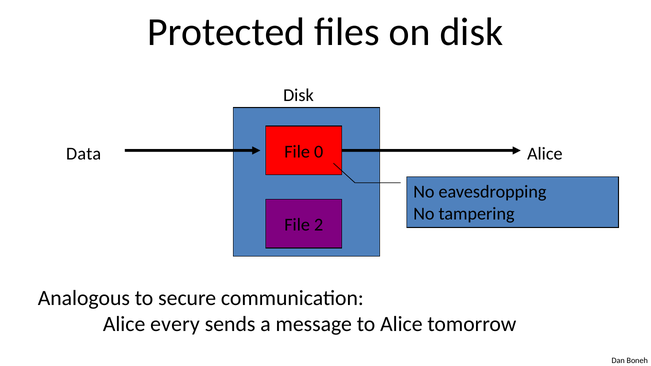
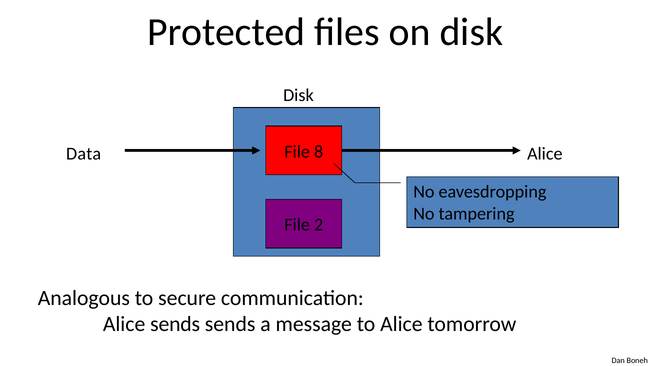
0: 0 -> 8
Alice every: every -> sends
